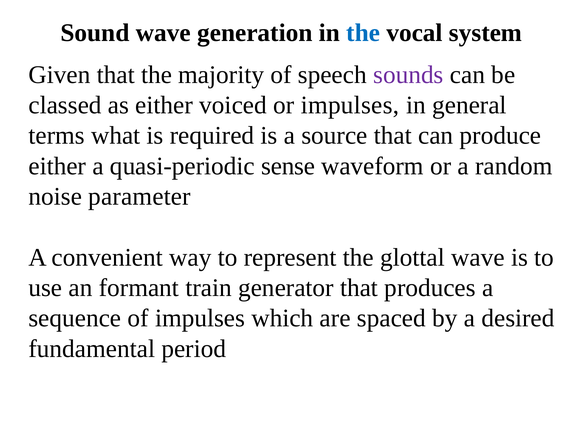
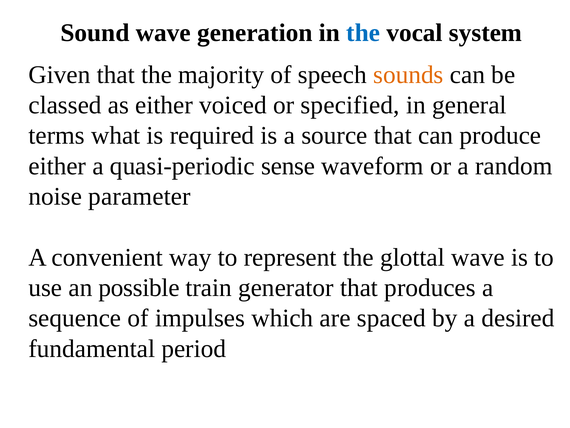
sounds colour: purple -> orange
or impulses: impulses -> specified
formant: formant -> possible
